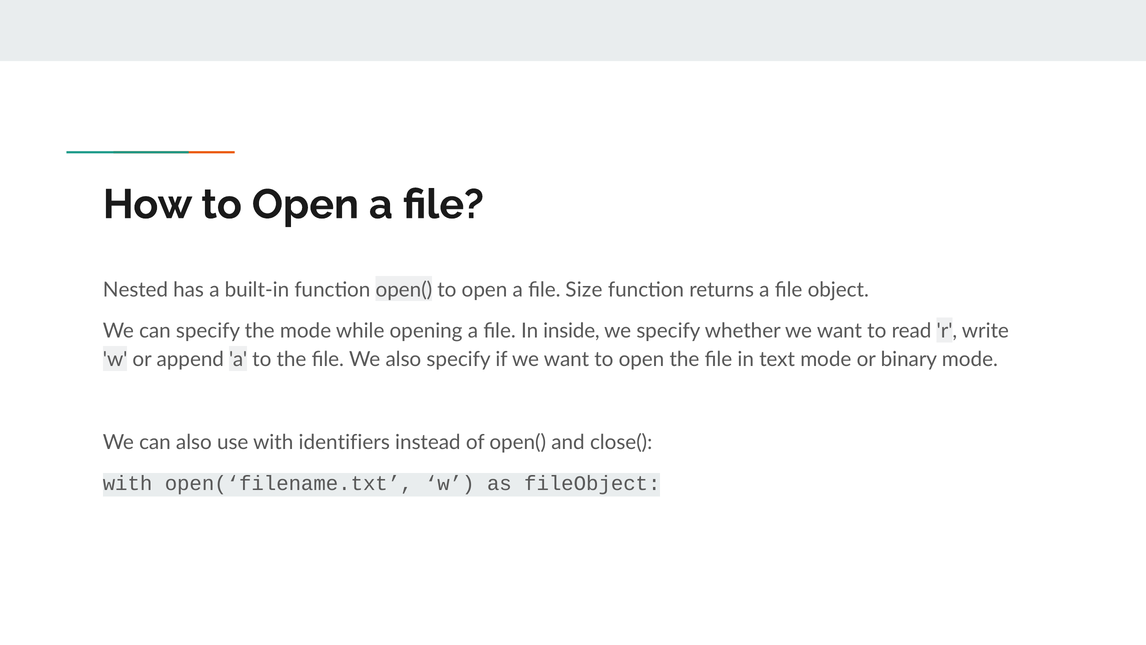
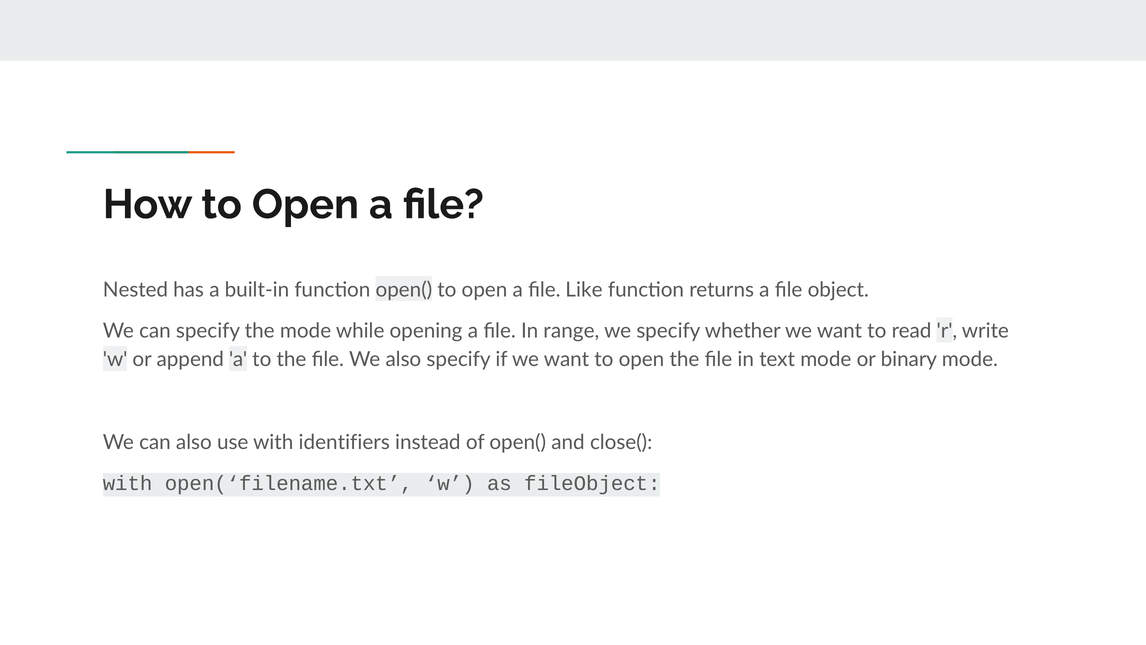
Size: Size -> Like
inside: inside -> range
